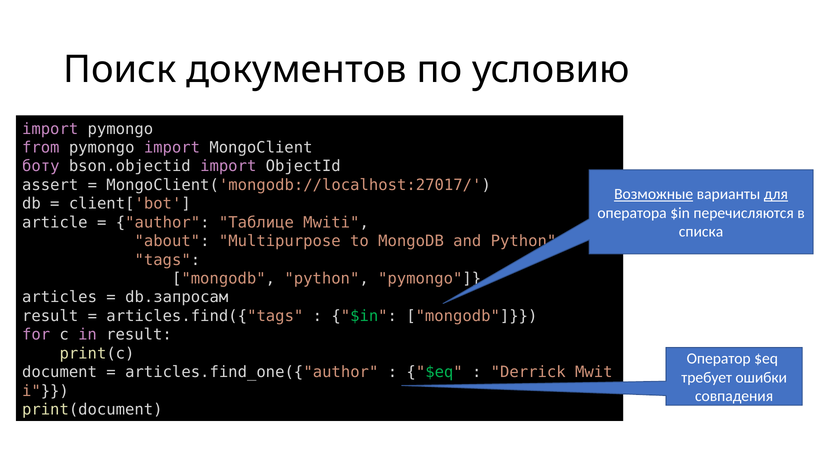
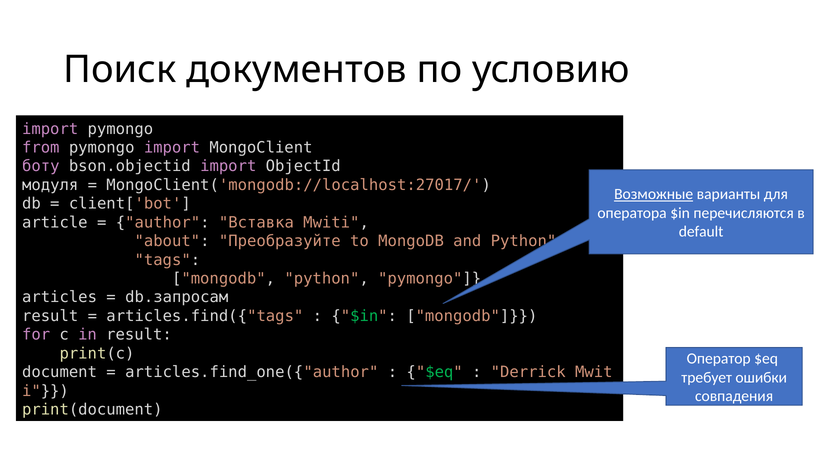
assert: assert -> модуля
для underline: present -> none
Таблице: Таблице -> Вставка
списка: списка -> default
Multipurpose: Multipurpose -> Преобразуйте
